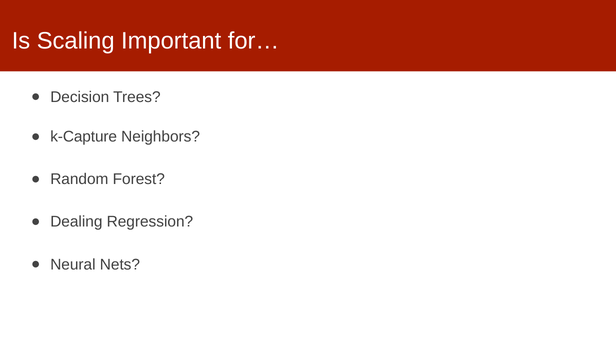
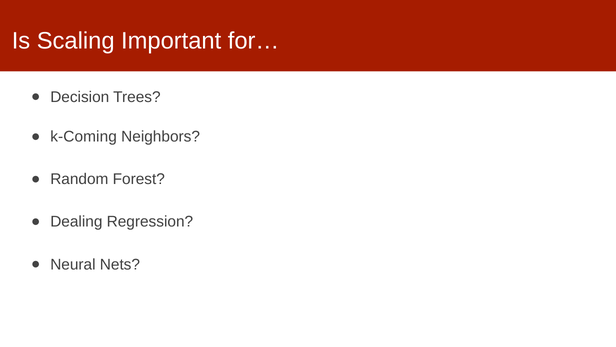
k-Capture: k-Capture -> k-Coming
